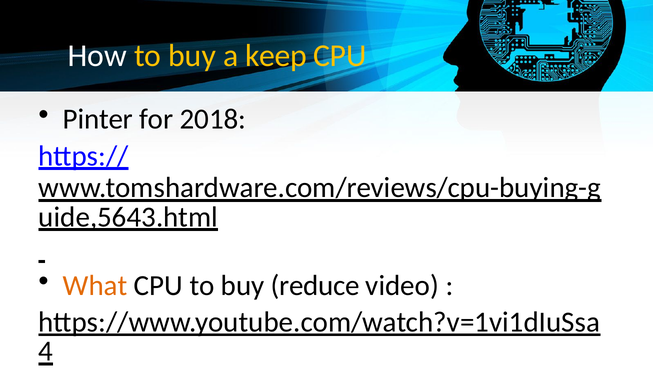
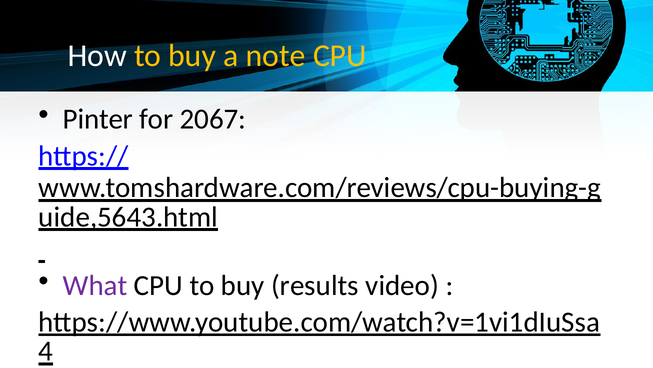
keep: keep -> note
2018: 2018 -> 2067
What colour: orange -> purple
reduce: reduce -> results
